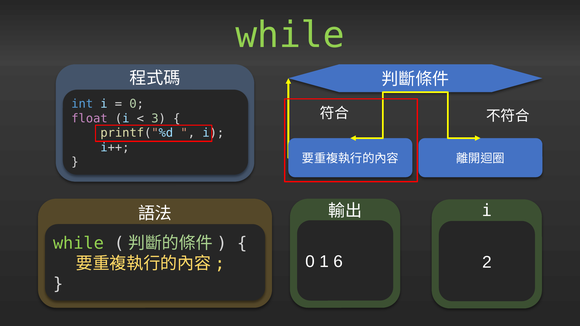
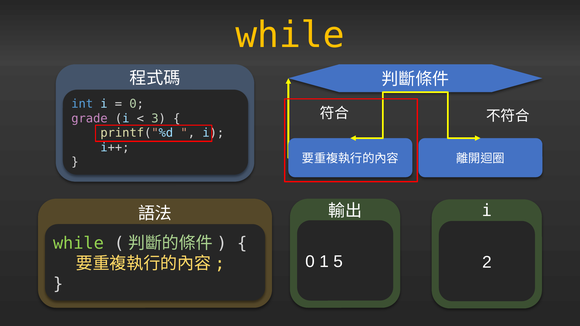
while at (290, 35) colour: light green -> yellow
float: float -> grade
6: 6 -> 5
